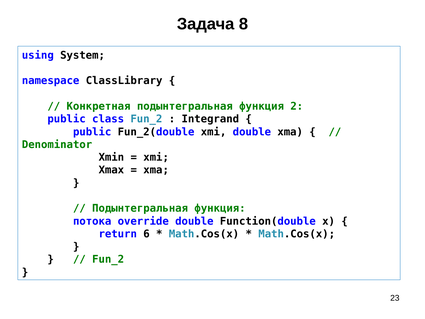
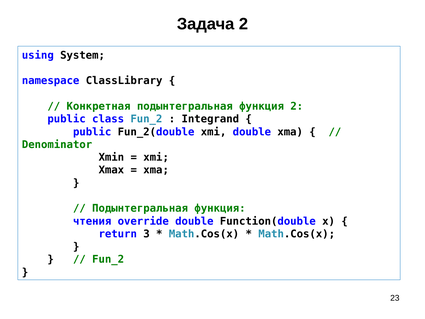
Задача 8: 8 -> 2
потока: потока -> чтения
6: 6 -> 3
